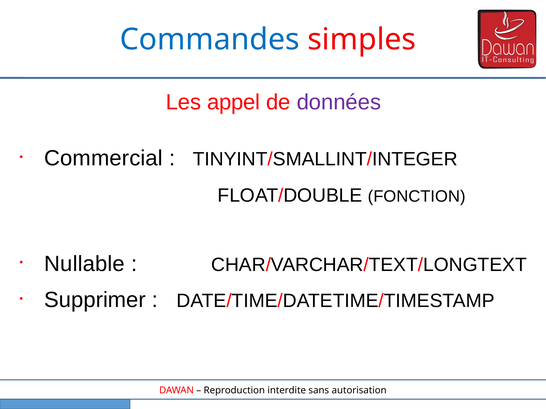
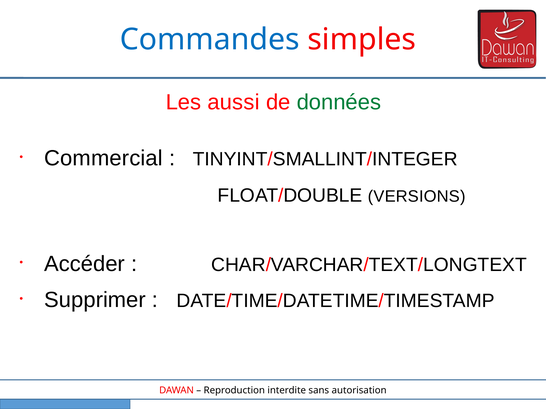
appel: appel -> aussi
données colour: purple -> green
FONCTION: FONCTION -> VERSIONS
Nullable: Nullable -> Accéder
